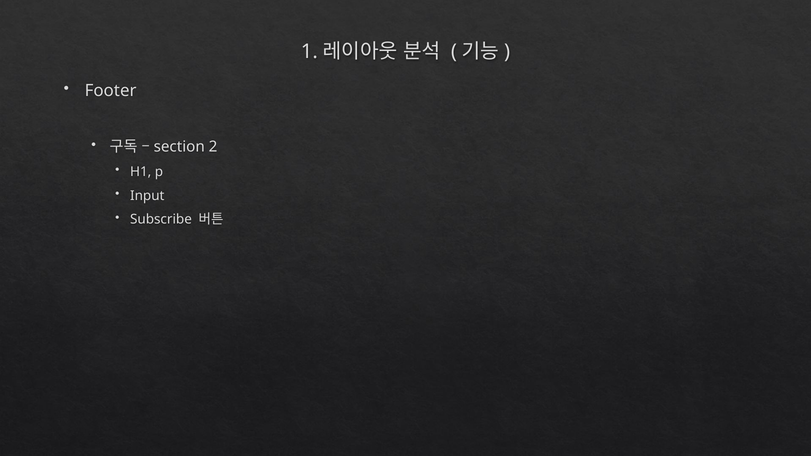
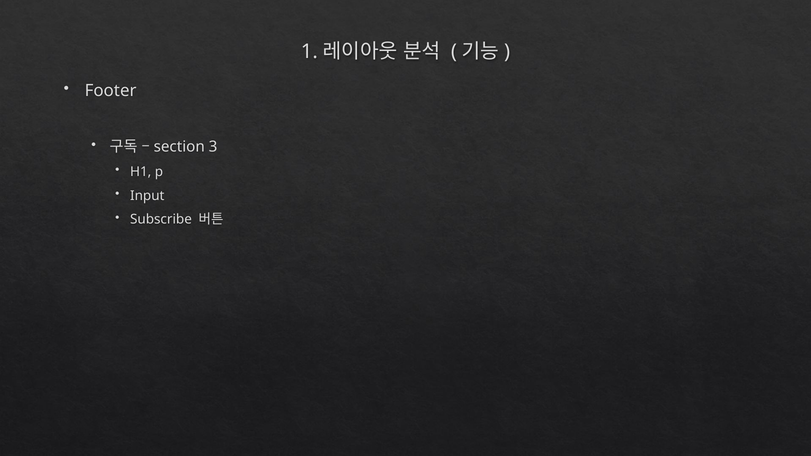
2: 2 -> 3
